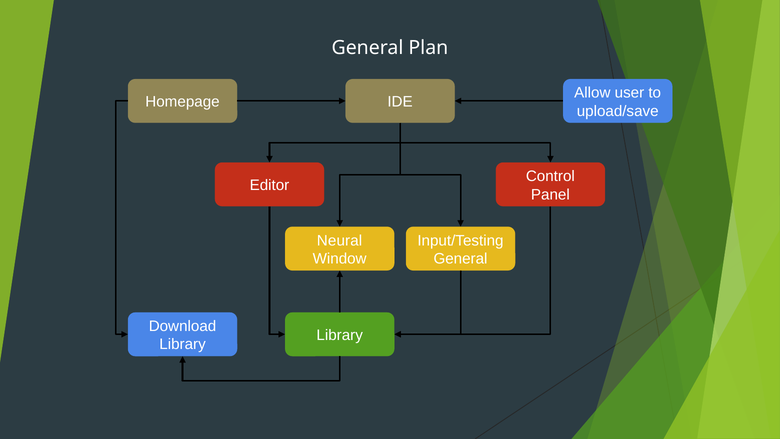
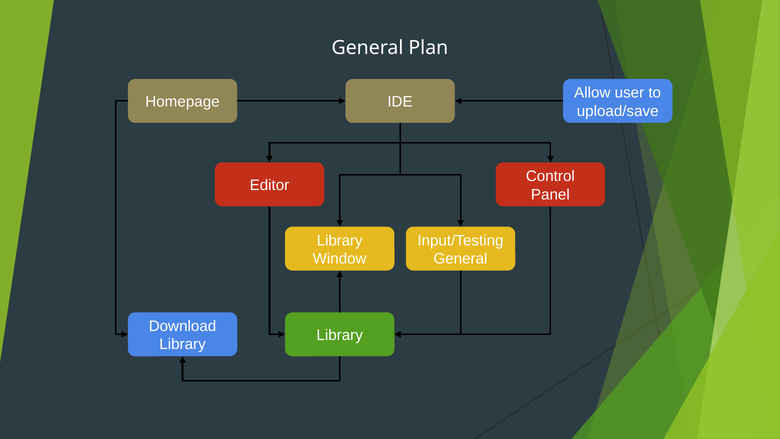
Neural at (340, 240): Neural -> Library
